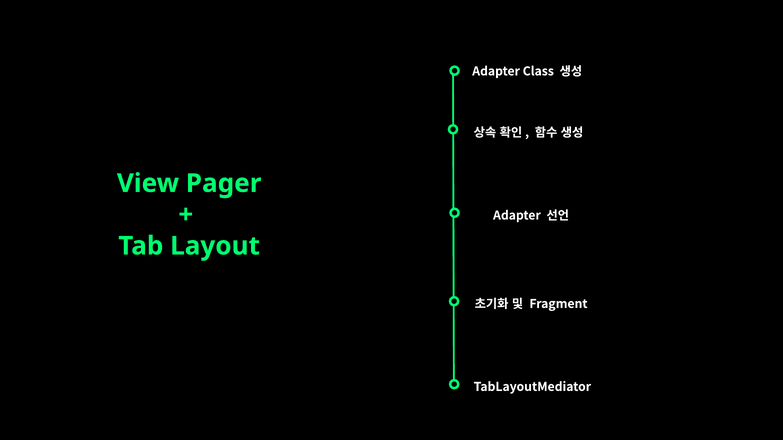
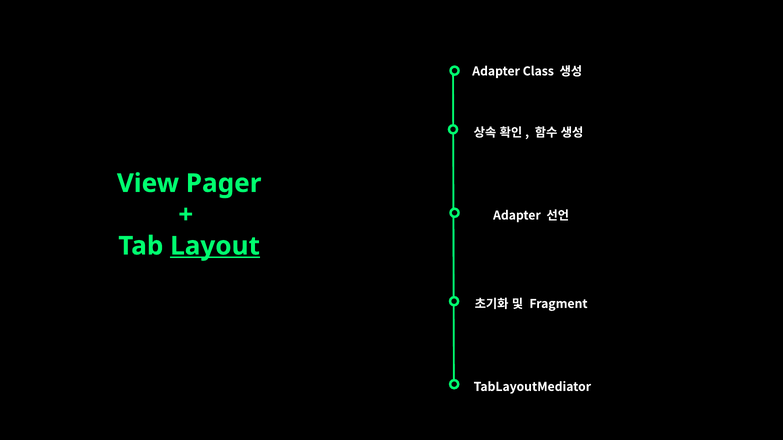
Layout underline: none -> present
